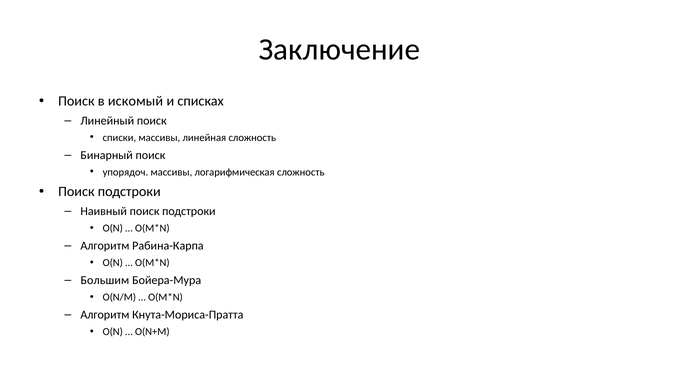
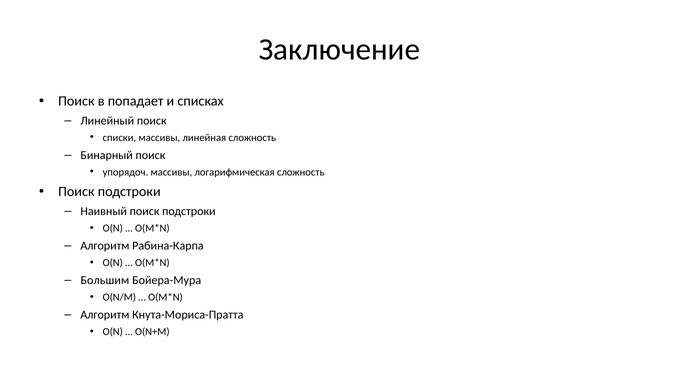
искомый: искомый -> попадает
